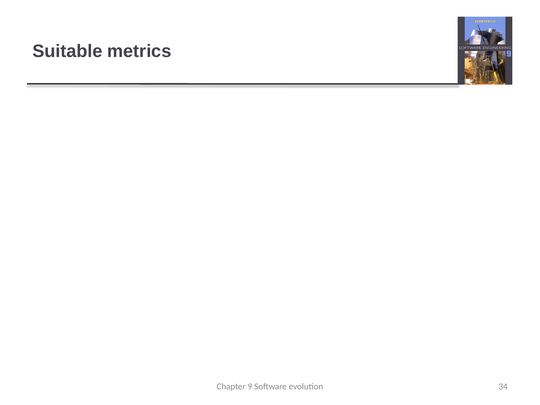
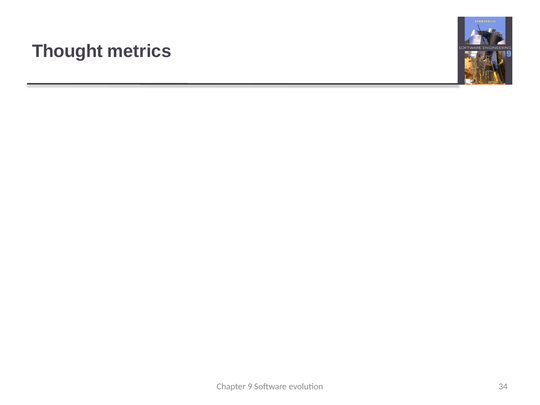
Suitable: Suitable -> Thought
